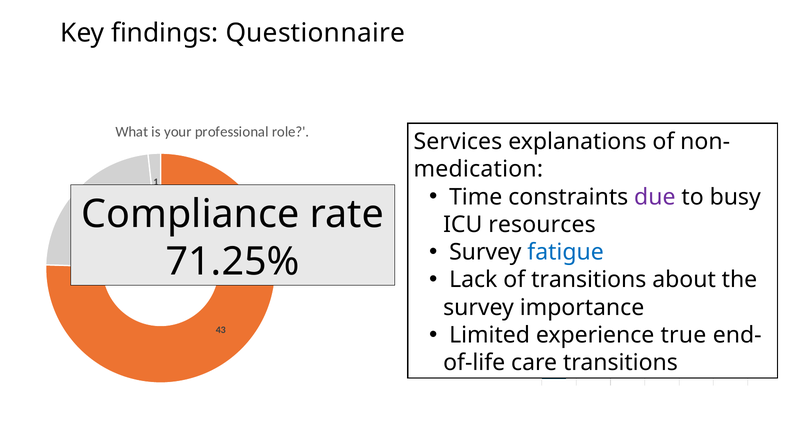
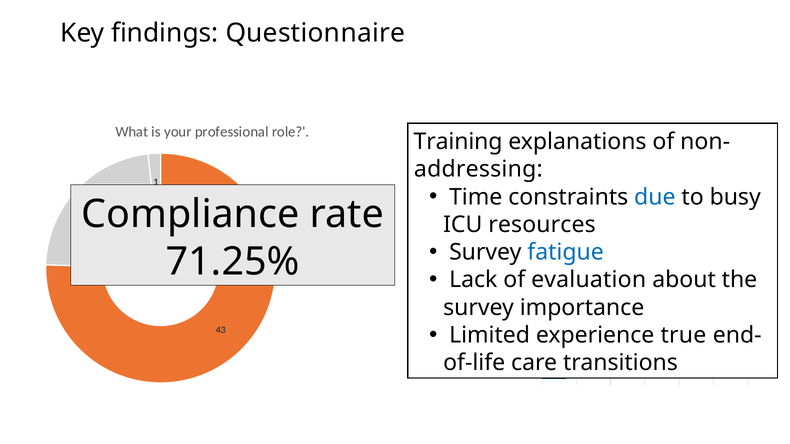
Services: Services -> Training
medication: medication -> addressing
due colour: purple -> blue
of transitions: transitions -> evaluation
